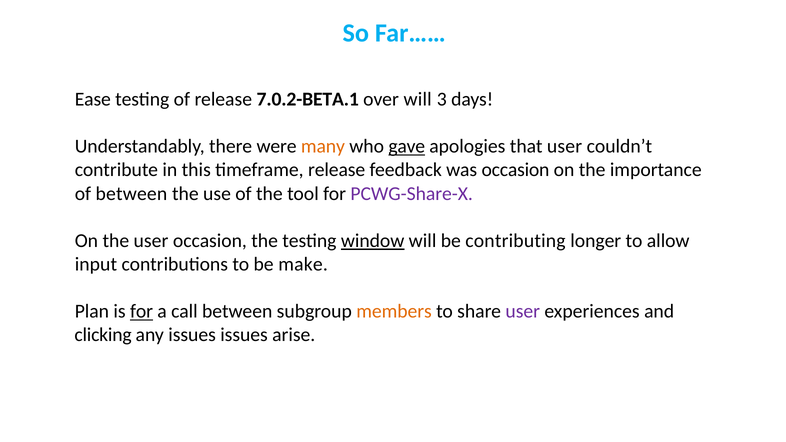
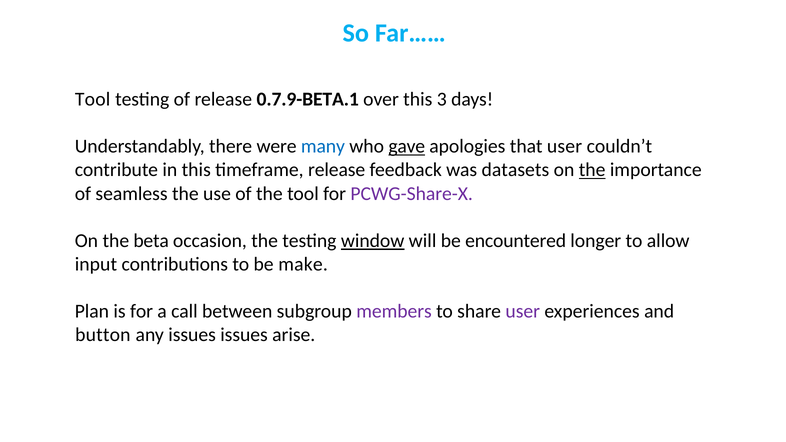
Ease at (93, 99): Ease -> Tool
7.0.2-BETA.1: 7.0.2-BETA.1 -> 0.7.9-BETA.1
over will: will -> this
many colour: orange -> blue
was occasion: occasion -> datasets
the at (592, 170) underline: none -> present
of between: between -> seamless
the user: user -> beta
contributing: contributing -> encountered
for at (142, 312) underline: present -> none
members colour: orange -> purple
clicking: clicking -> button
